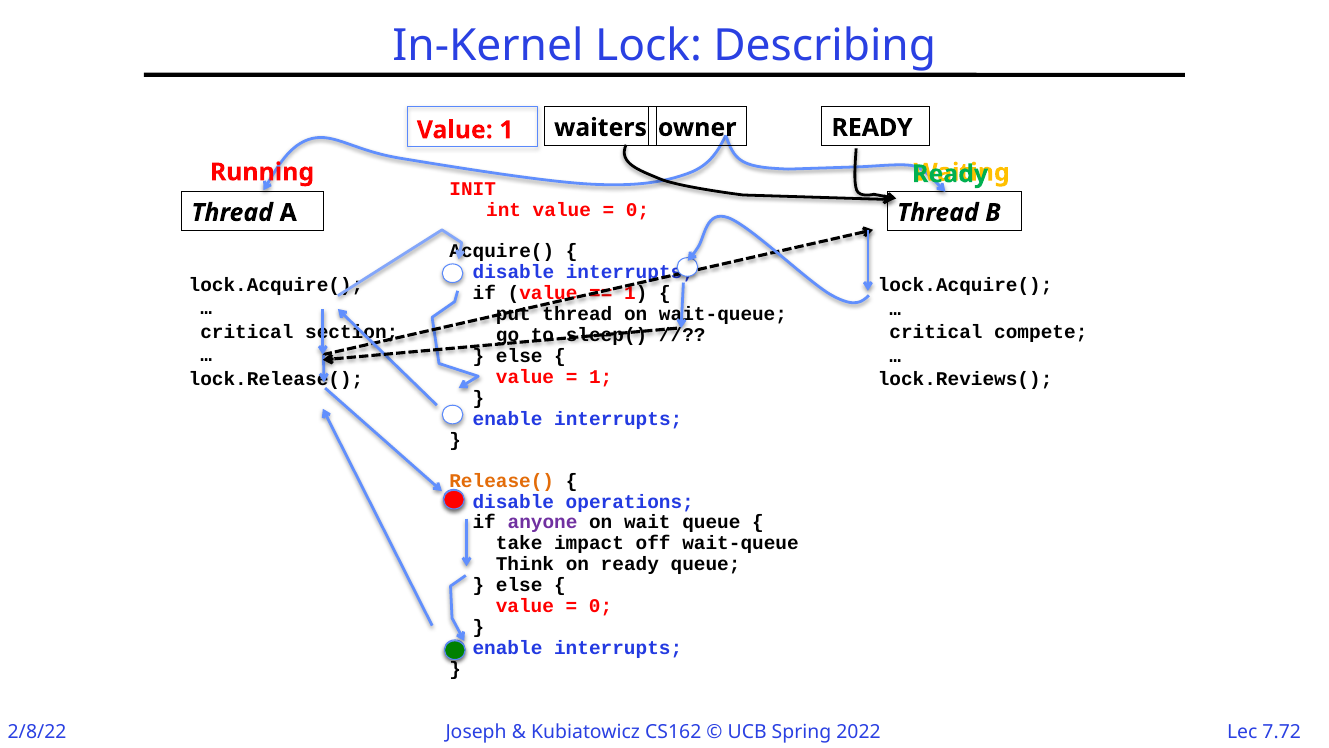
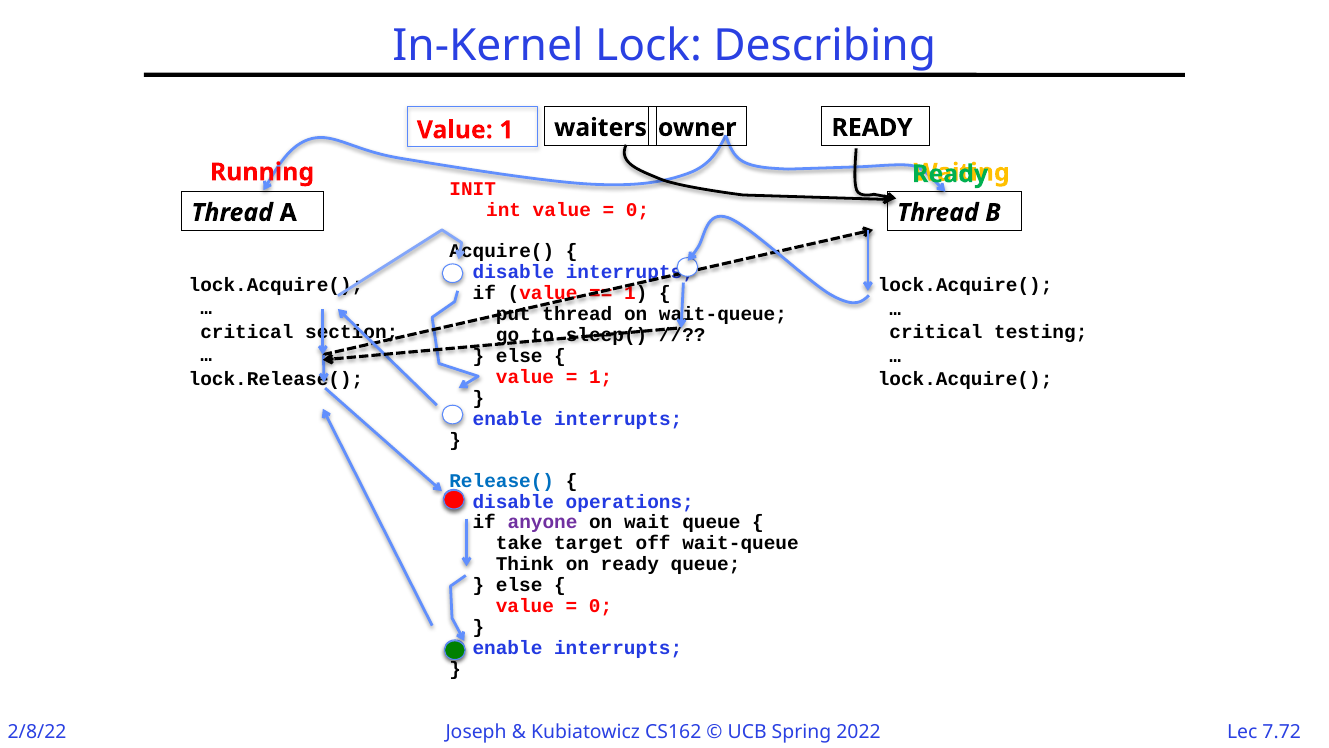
compete: compete -> testing
lock.Reviews( at (965, 379): lock.Reviews( -> lock.Acquire(
Release( colour: orange -> blue
impact: impact -> target
